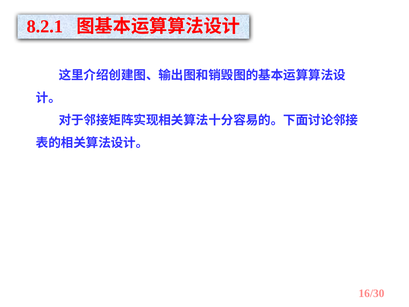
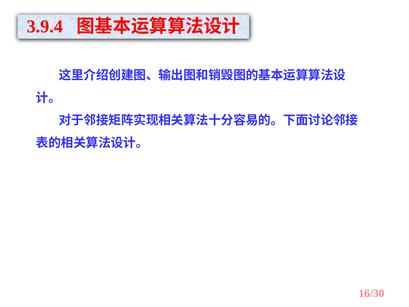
8.2.1: 8.2.1 -> 3.9.4
